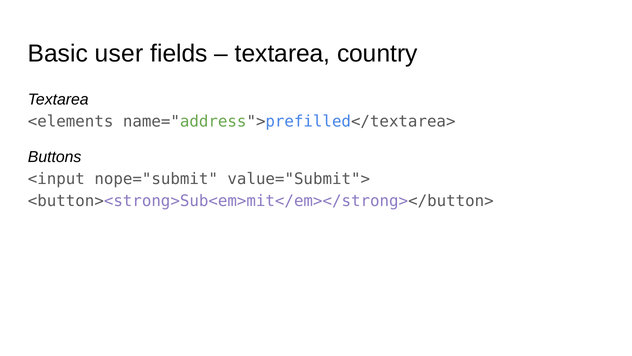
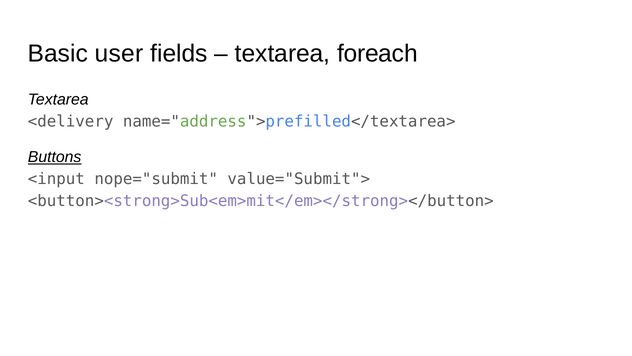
country: country -> foreach
<elements: <elements -> <delivery
Buttons underline: none -> present
